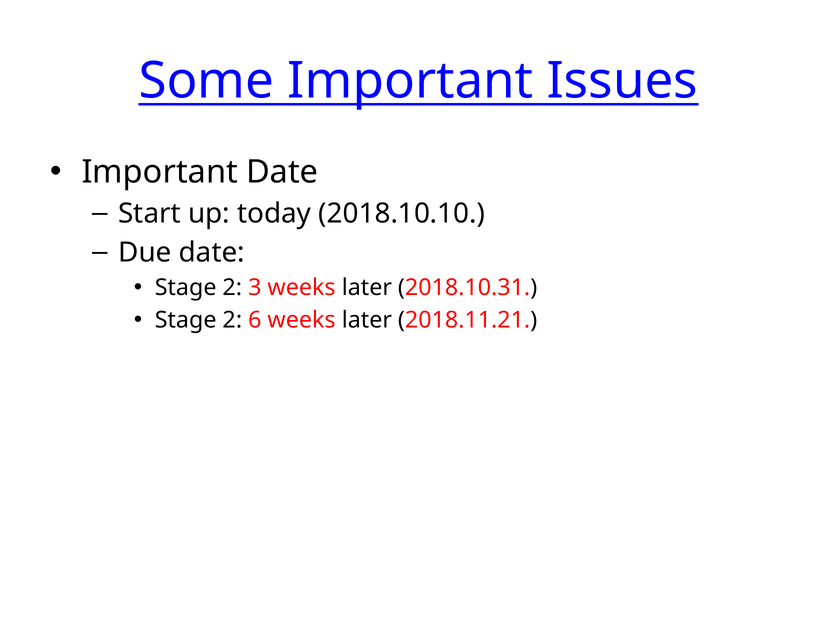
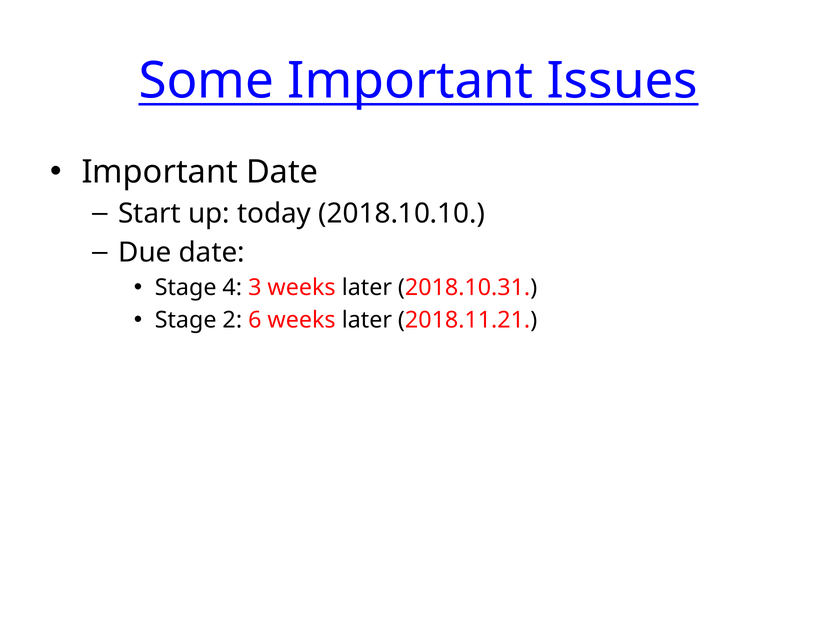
2 at (232, 288): 2 -> 4
